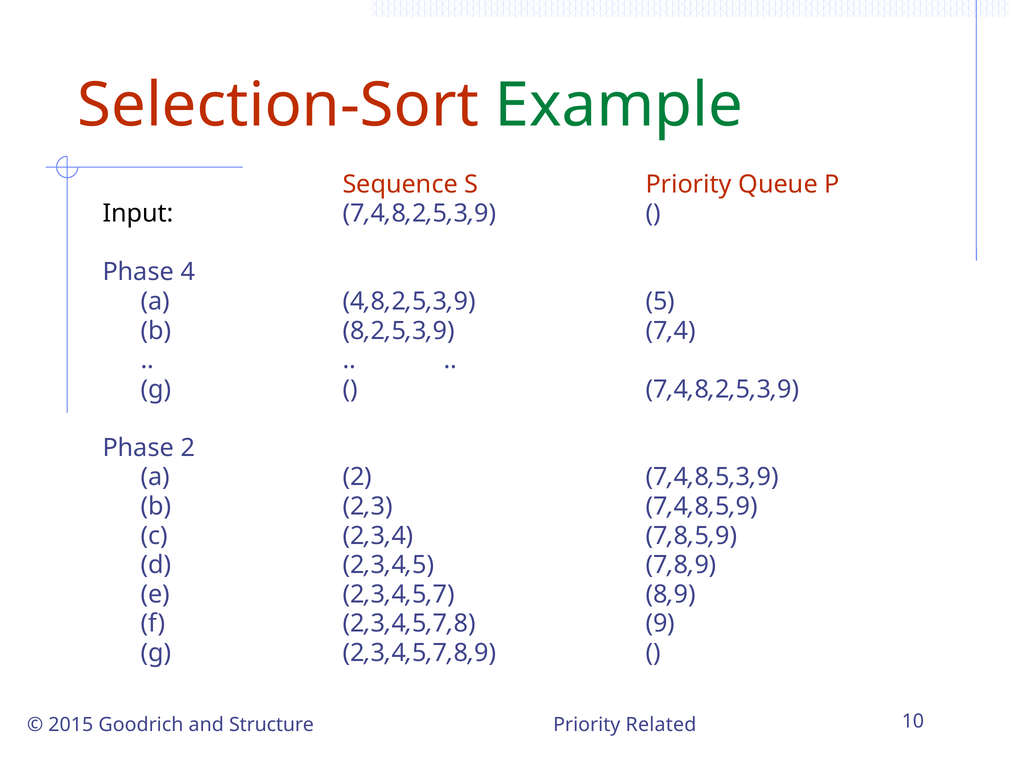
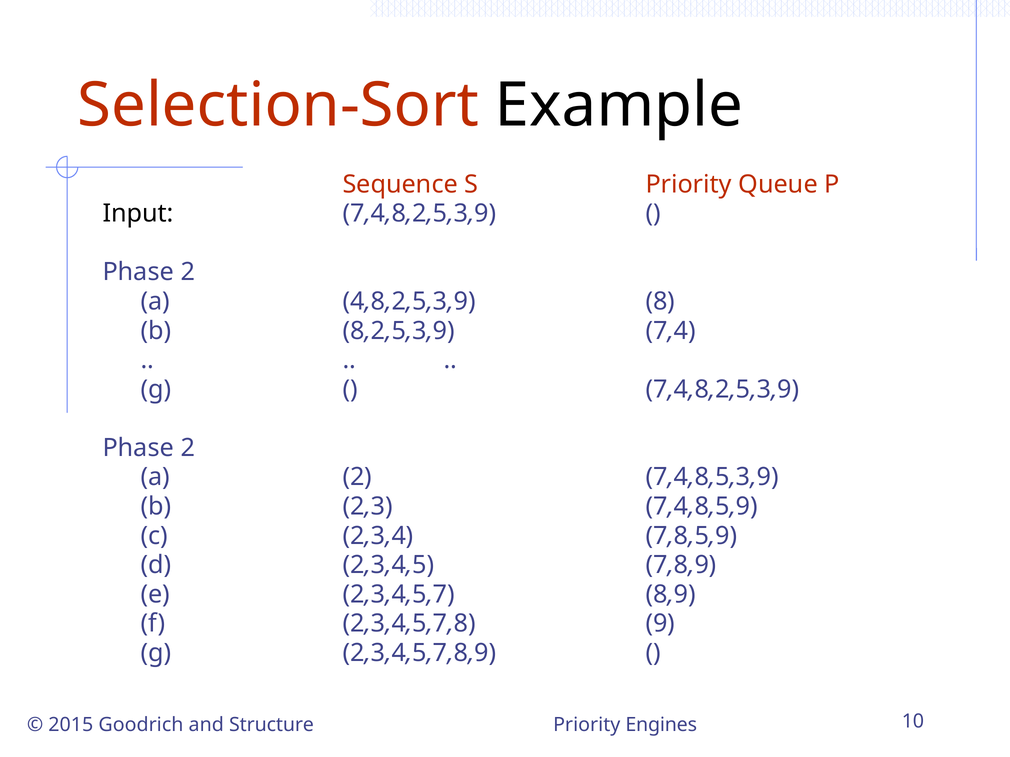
Example colour: green -> black
4 at (188, 272): 4 -> 2
5: 5 -> 8
Related: Related -> Engines
